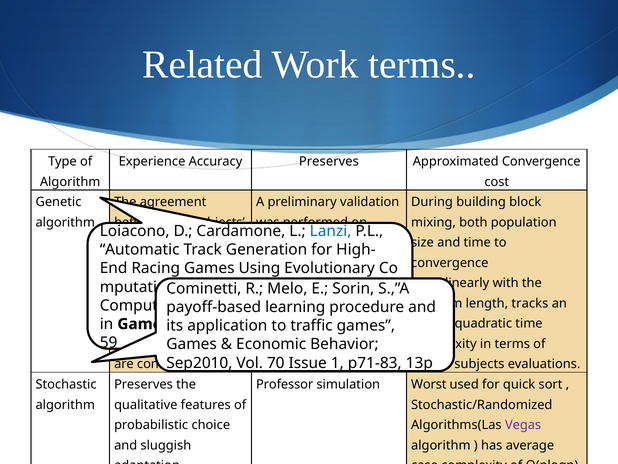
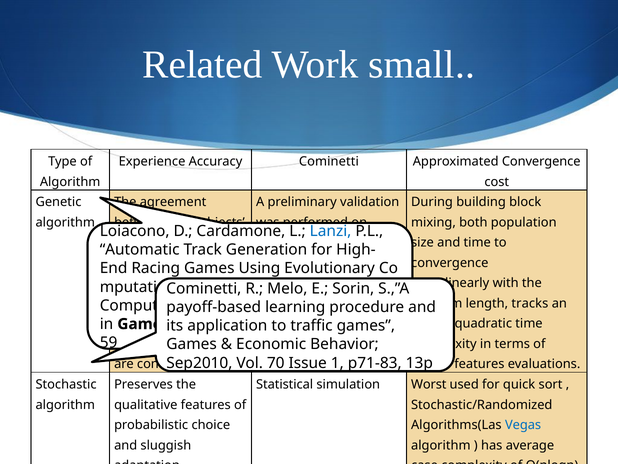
Work terms: terms -> small
Accuracy Preserves: Preserves -> Cominetti
subjects at (479, 364): subjects -> features
Professor: Professor -> Statistical
Vegas colour: purple -> blue
